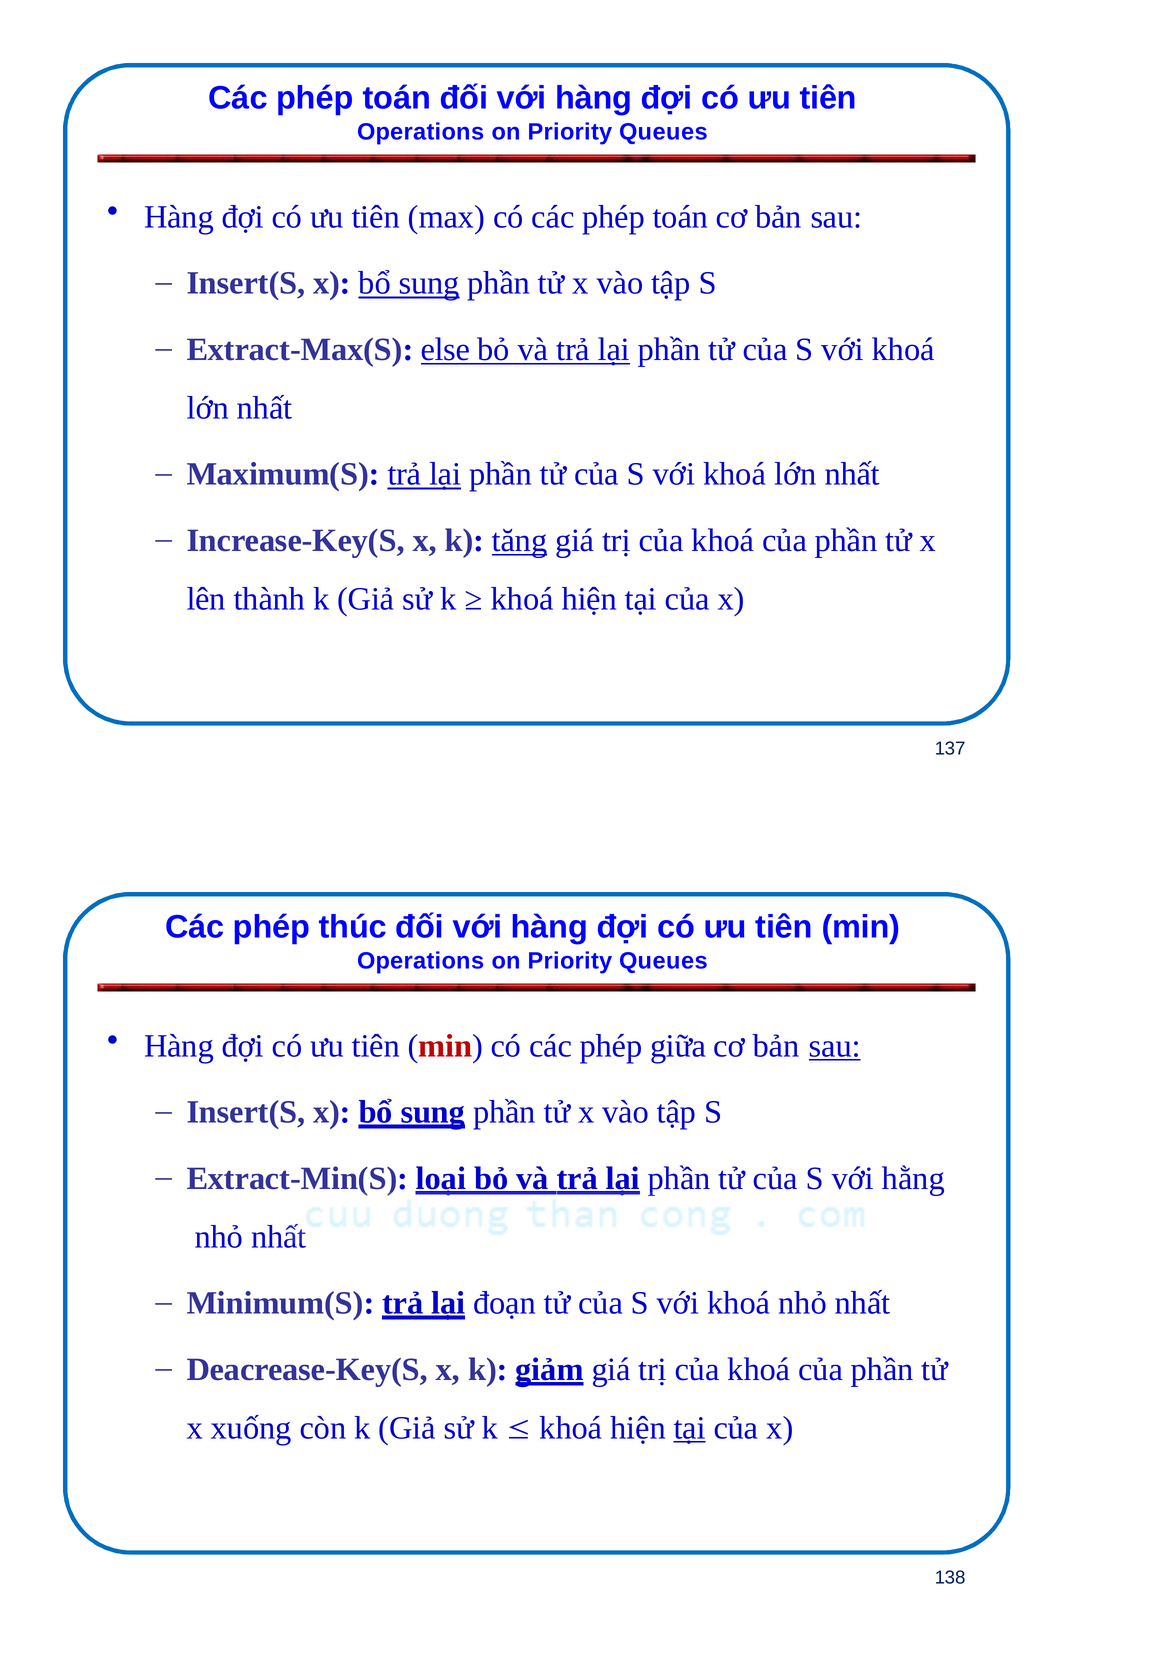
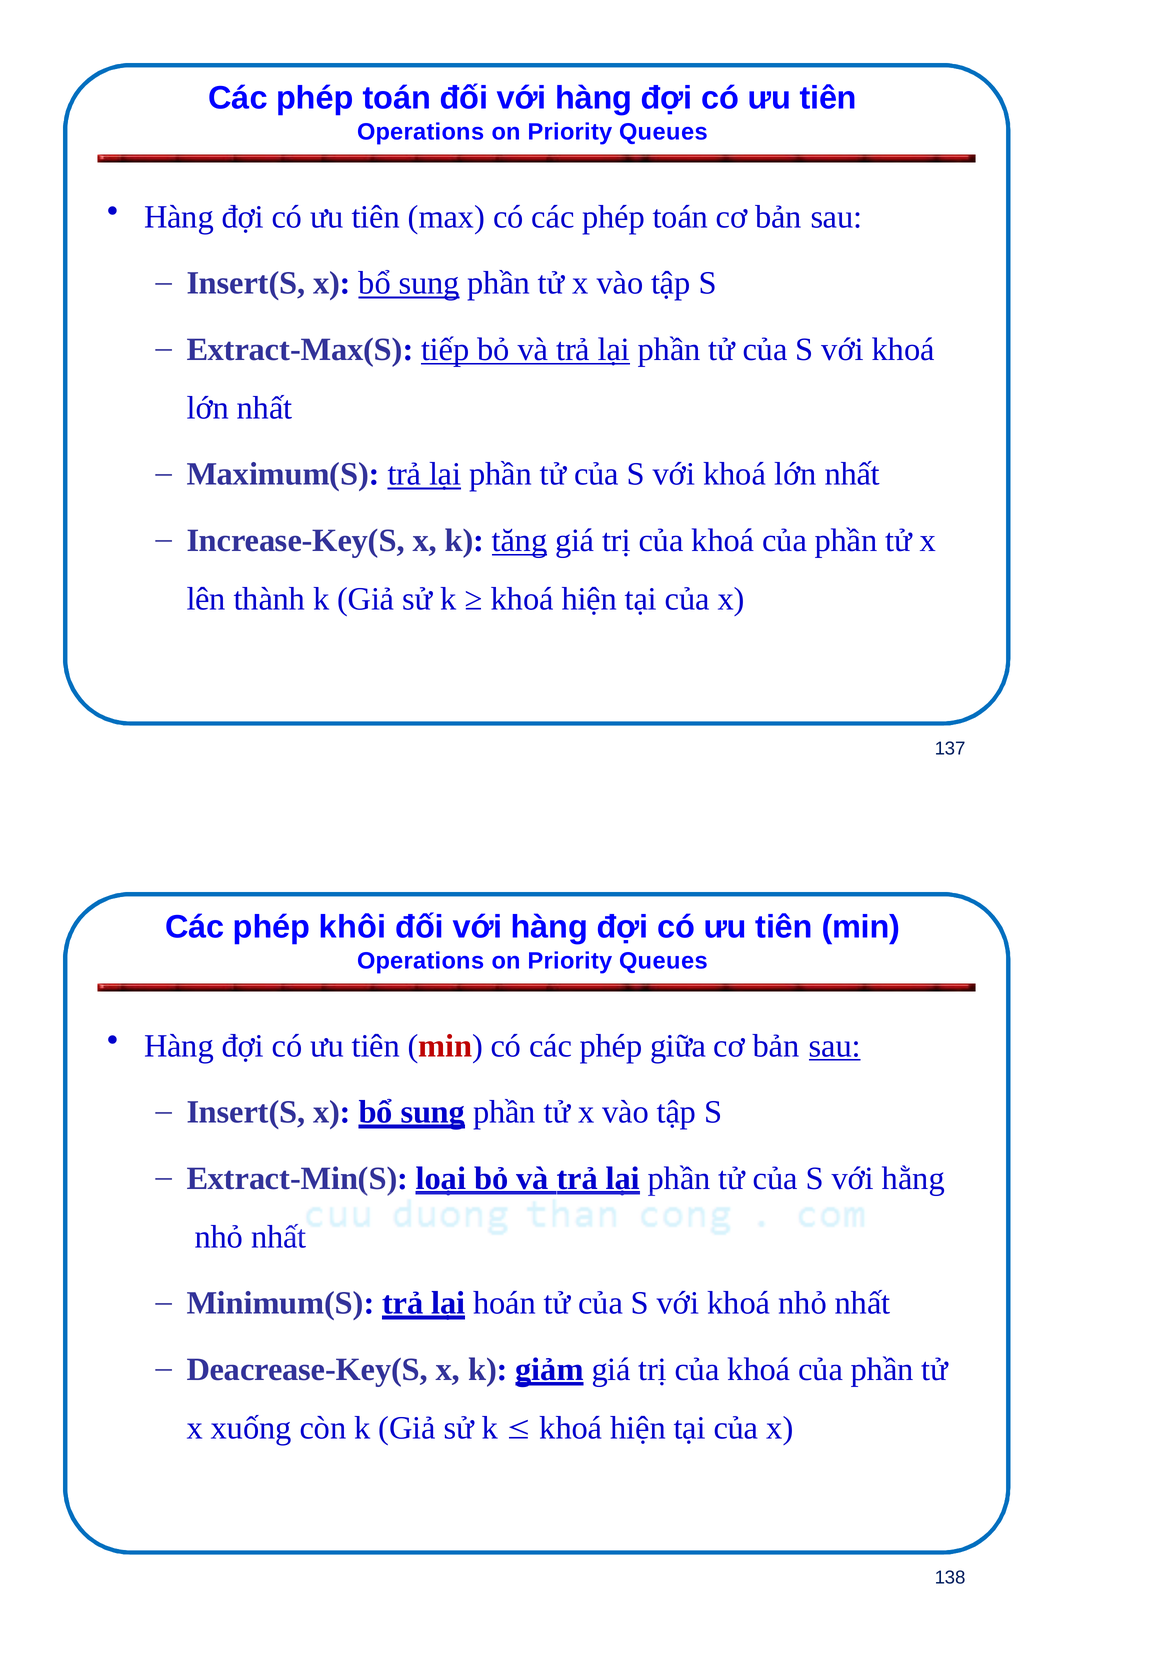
else: else -> tiếp
thúc: thúc -> khôi
đoạn: đoạn -> hoán
tại at (690, 1428) underline: present -> none
